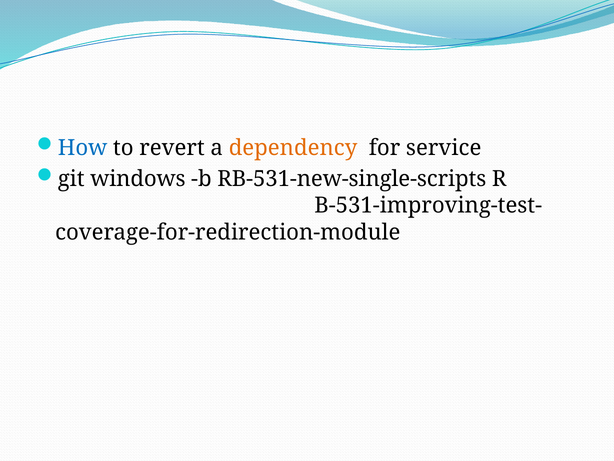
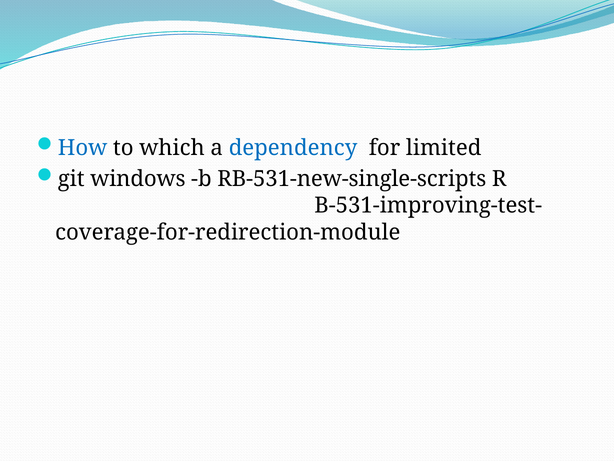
revert: revert -> which
dependency colour: orange -> blue
service: service -> limited
